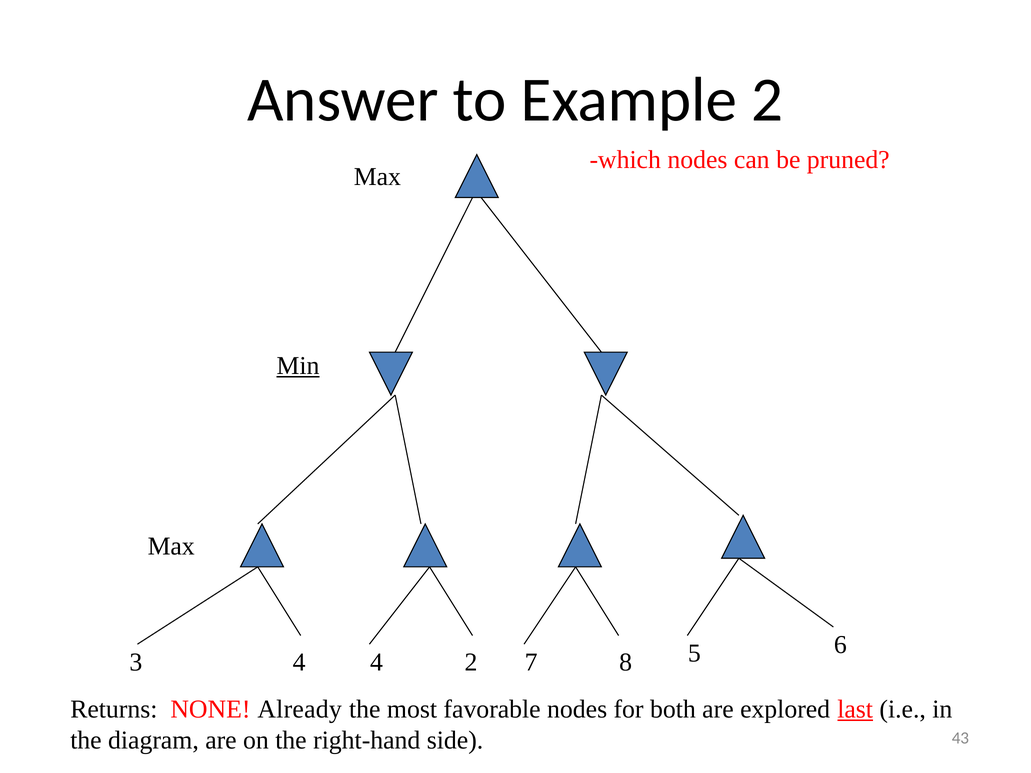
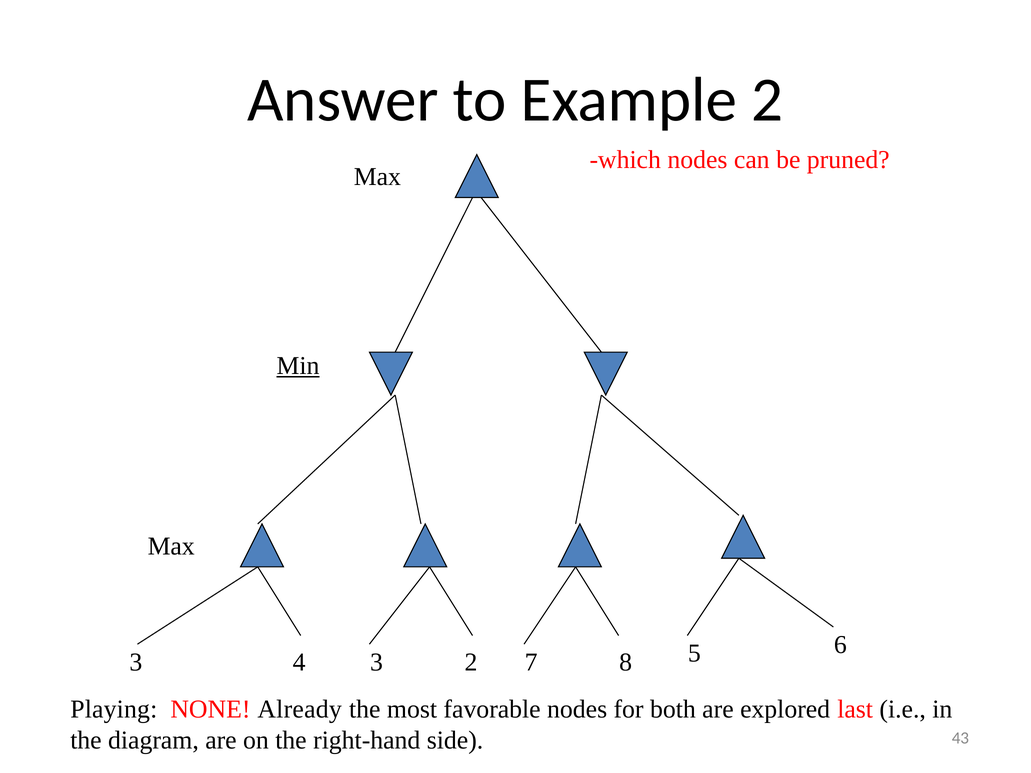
4 4: 4 -> 3
Returns: Returns -> Playing
last underline: present -> none
